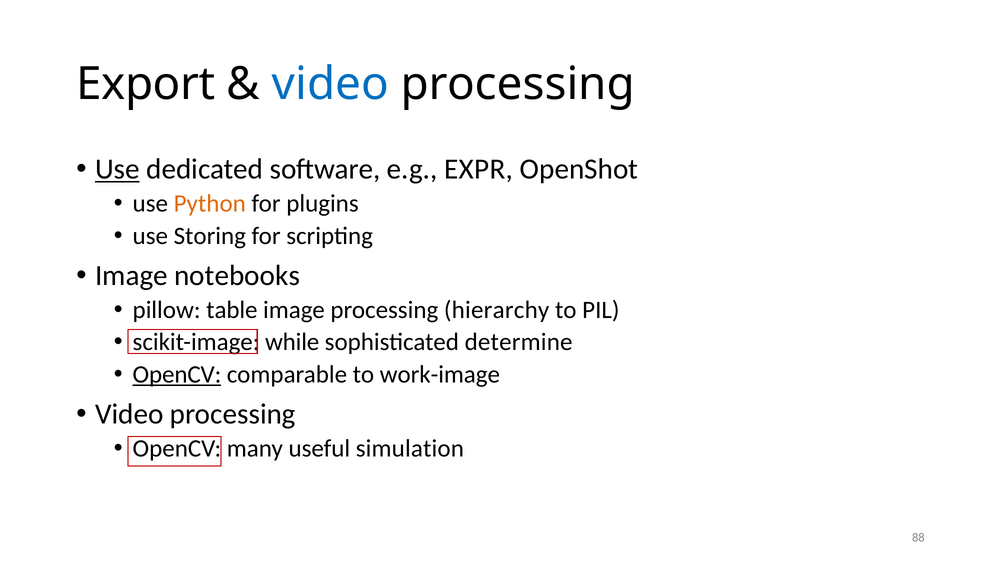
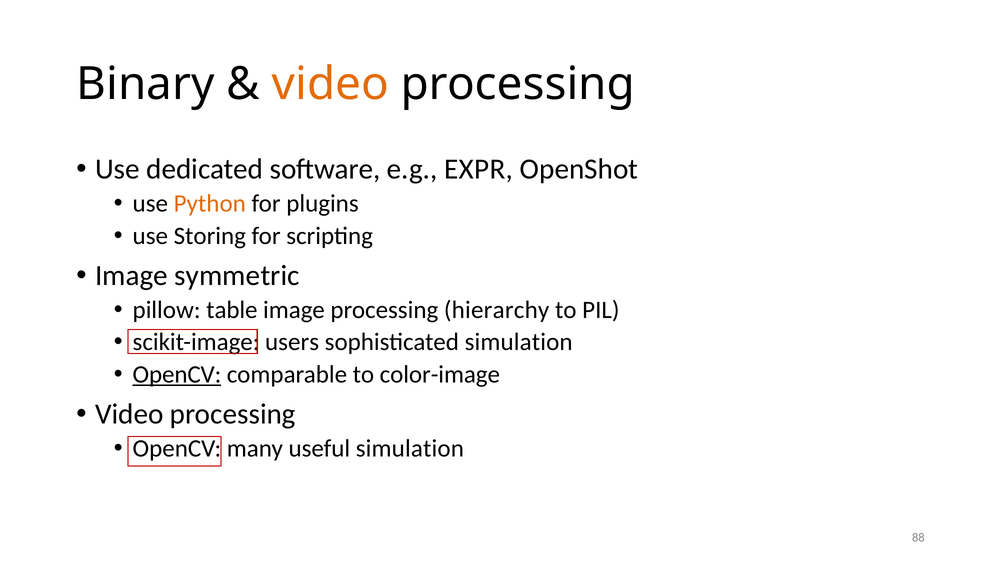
Export: Export -> Binary
video at (330, 84) colour: blue -> orange
Use at (117, 169) underline: present -> none
notebooks: notebooks -> symmetric
while: while -> users
sophisticated determine: determine -> simulation
work-image: work-image -> color-image
